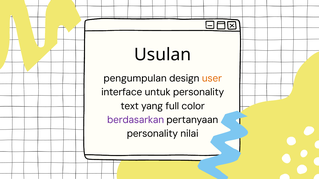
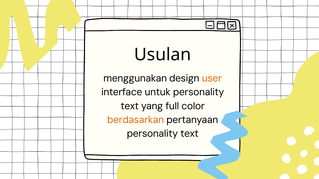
pengumpulan: pengumpulan -> menggunakan
berdasarkan colour: purple -> orange
nilai at (189, 134): nilai -> text
